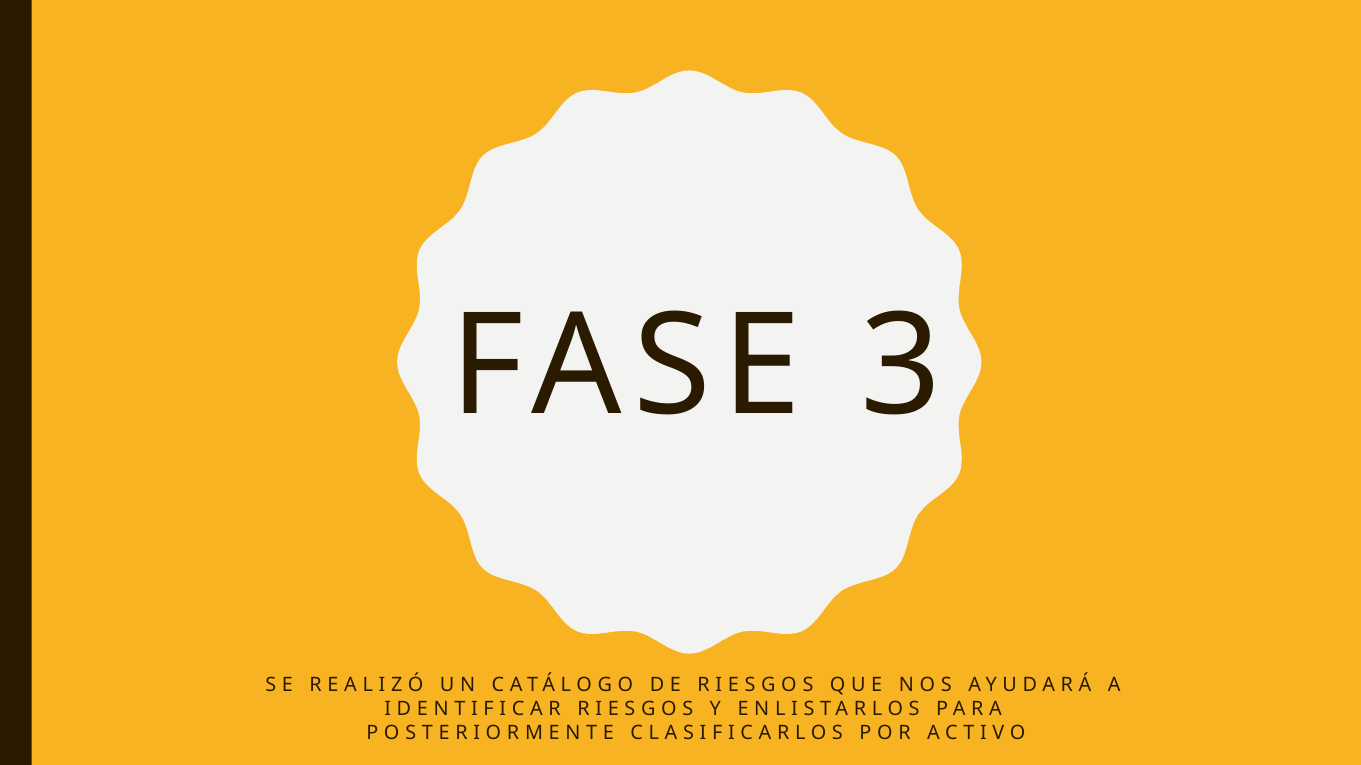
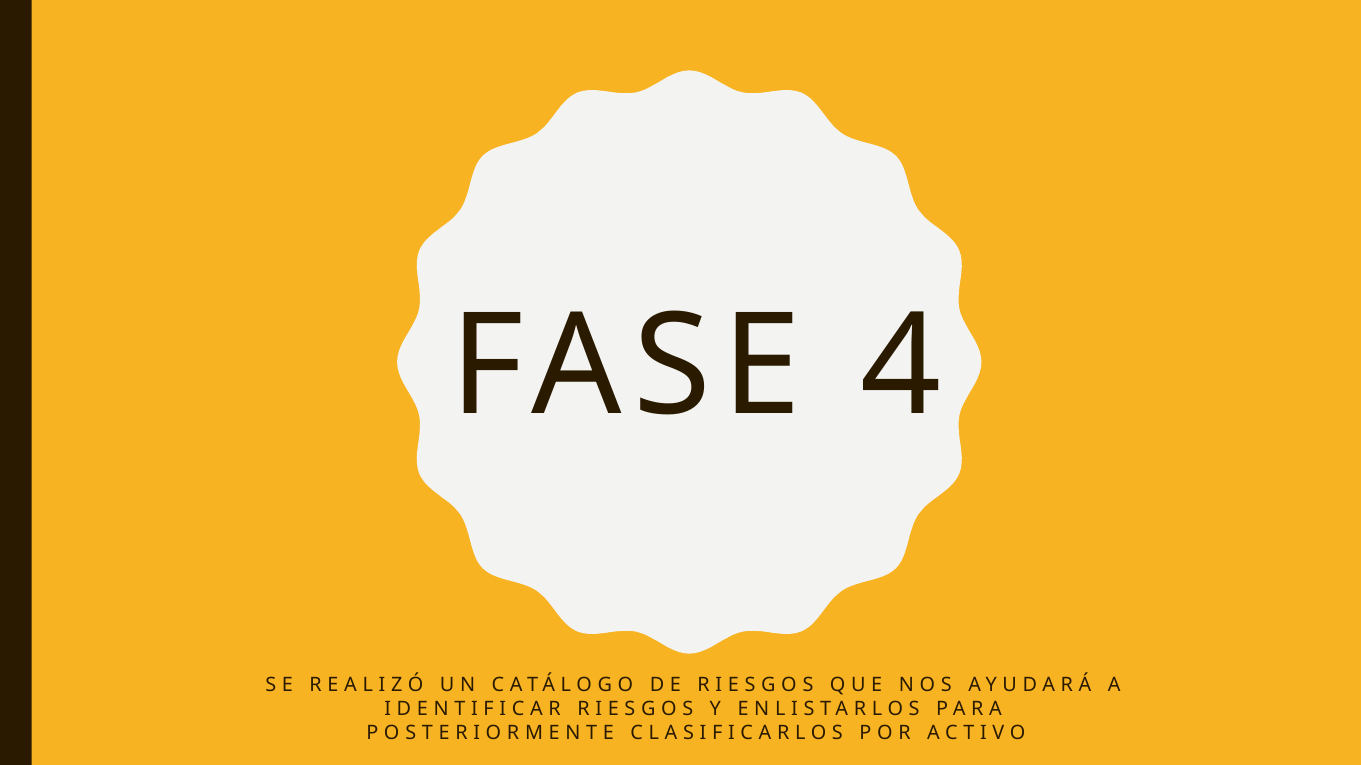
3: 3 -> 4
